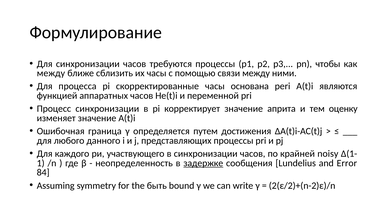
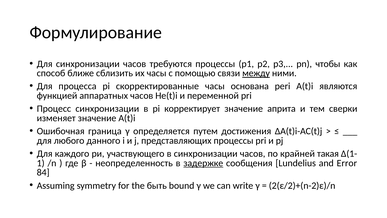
между at (51, 73): между -> способ
между at (256, 73) underline: none -> present
оценку: оценку -> сверки
noisy: noisy -> такая
